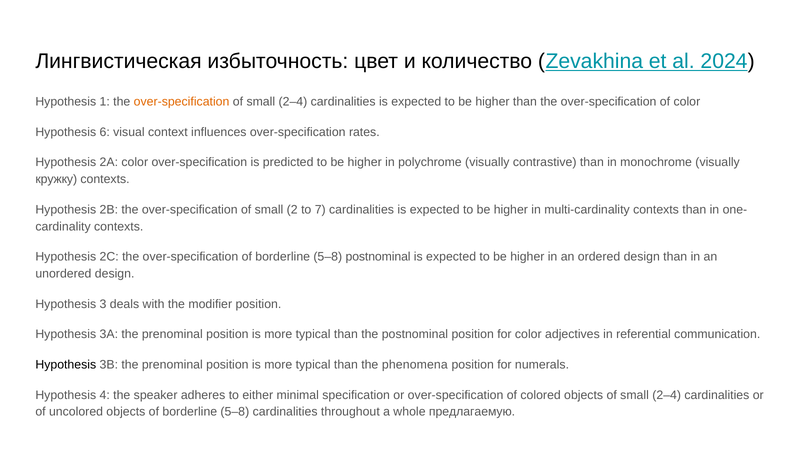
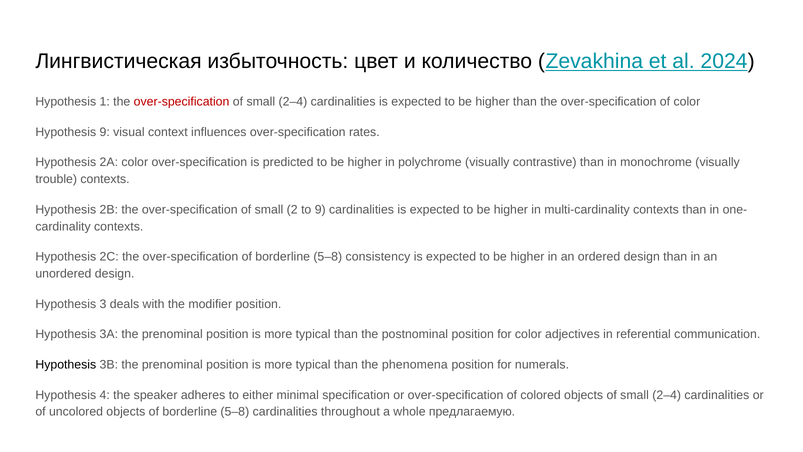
over-specification at (182, 102) colour: orange -> red
Hypothesis 6: 6 -> 9
кружку: кружку -> trouble
to 7: 7 -> 9
5–8 postnominal: postnominal -> consistency
